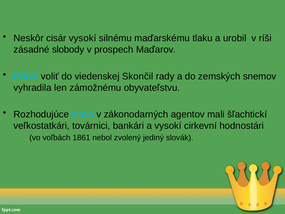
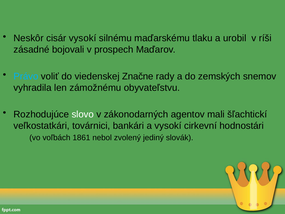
slobody: slobody -> bojovali
Skončil: Skončil -> Značne
slovo colour: light blue -> white
